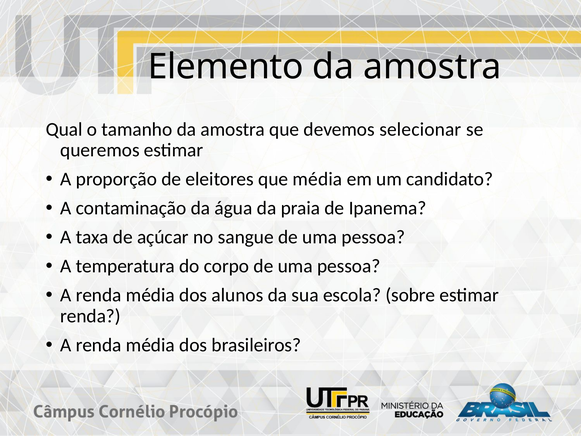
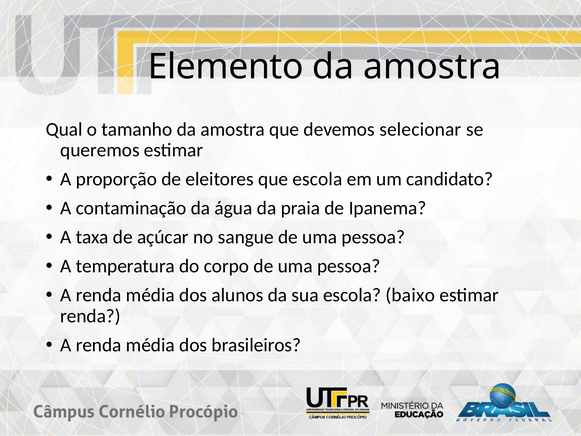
que média: média -> escola
sobre: sobre -> baixo
